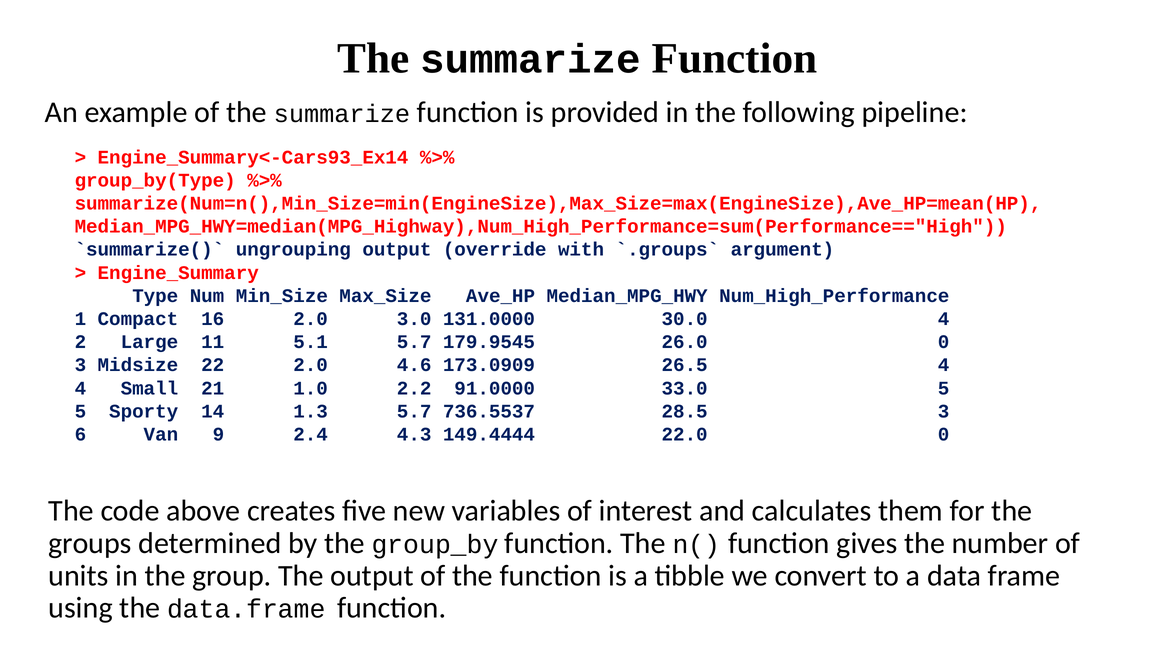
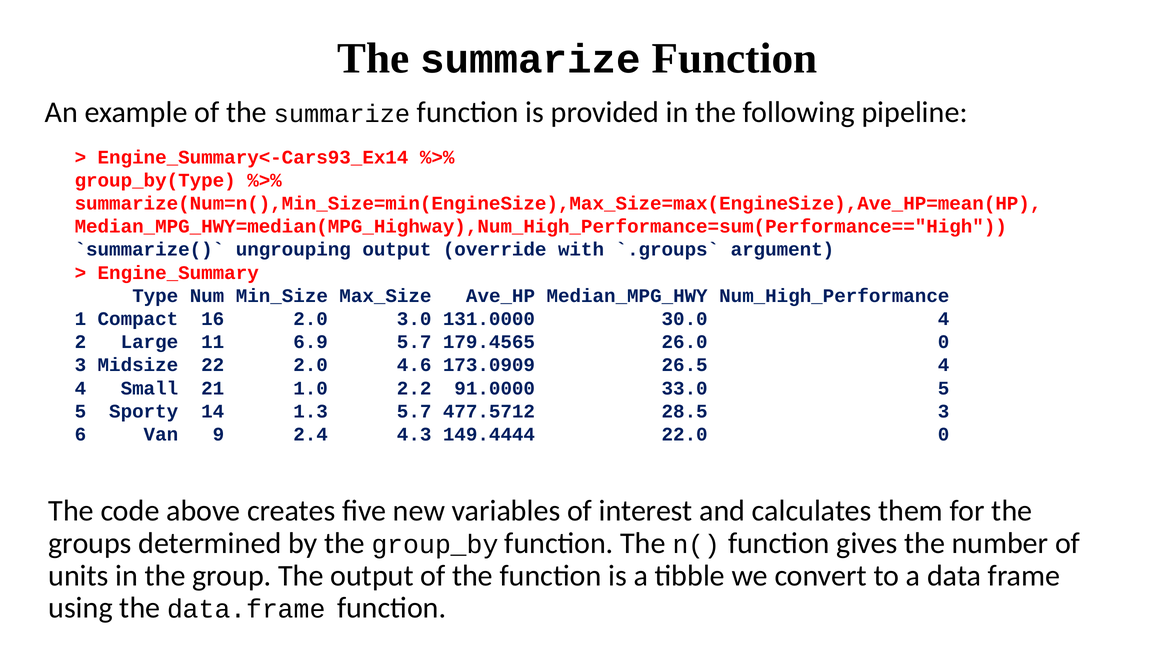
5.1: 5.1 -> 6.9
179.9545: 179.9545 -> 179.4565
736.5537: 736.5537 -> 477.5712
